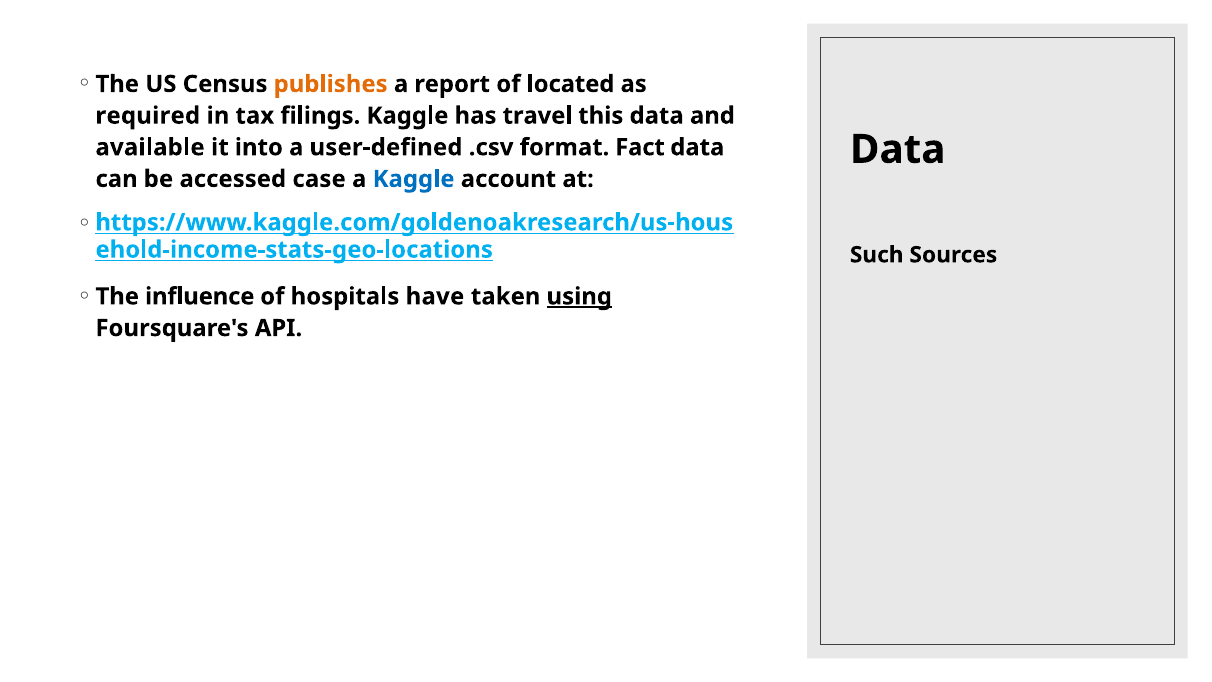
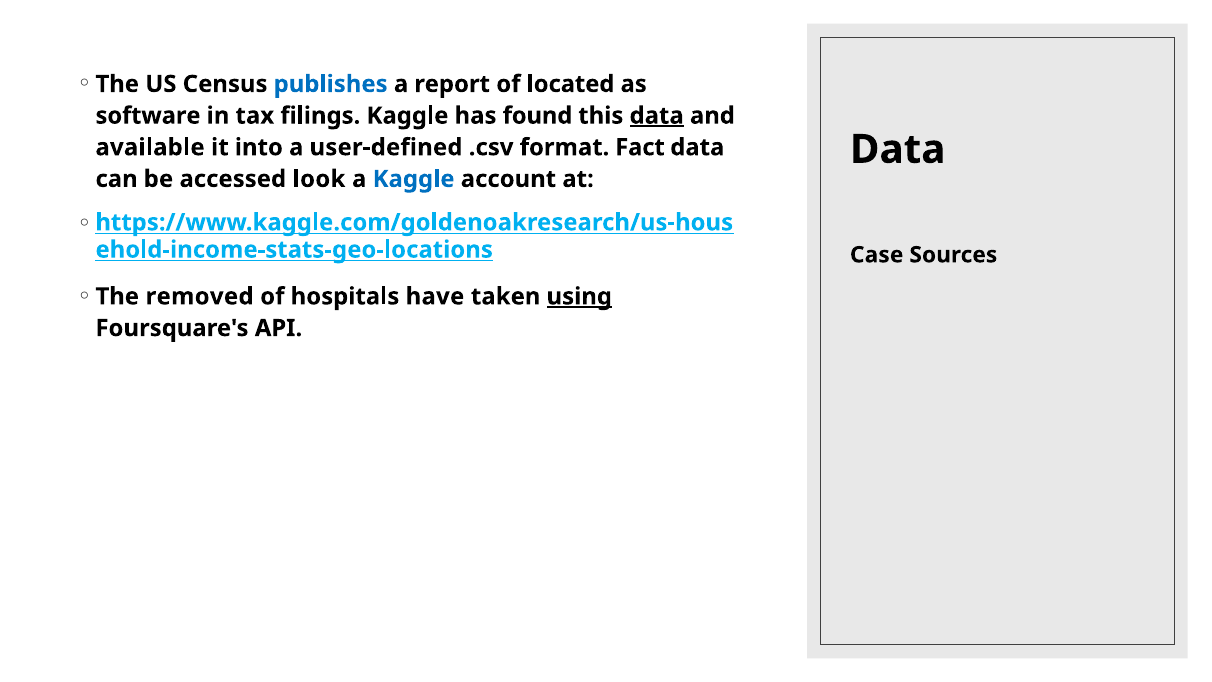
publishes colour: orange -> blue
required: required -> software
travel: travel -> found
data at (657, 116) underline: none -> present
case: case -> look
Such: Such -> Case
influence: influence -> removed
